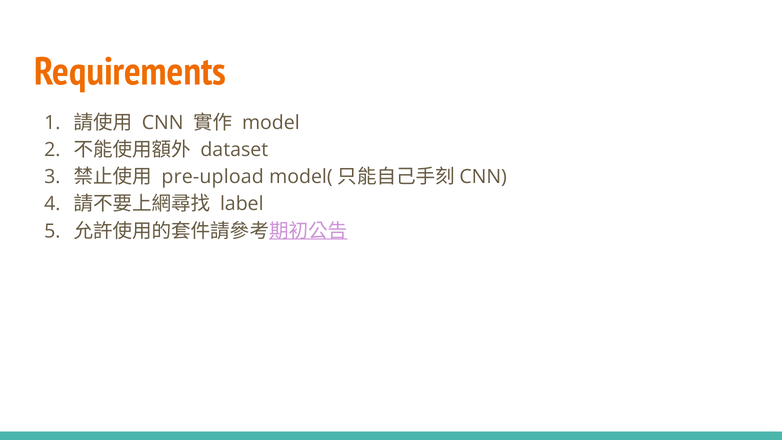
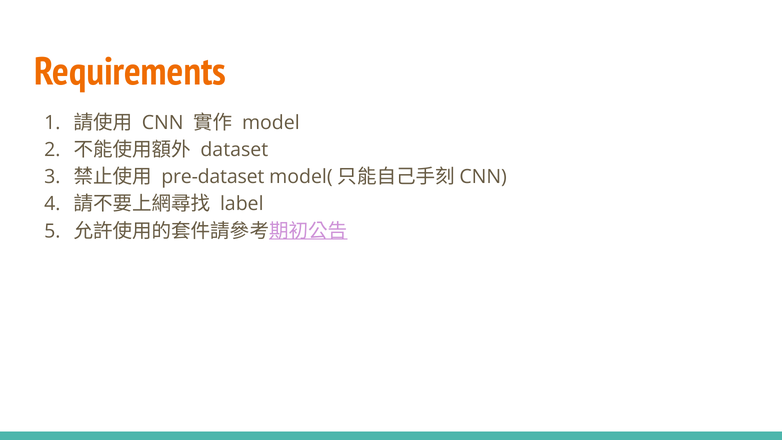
pre-upload: pre-upload -> pre-dataset
